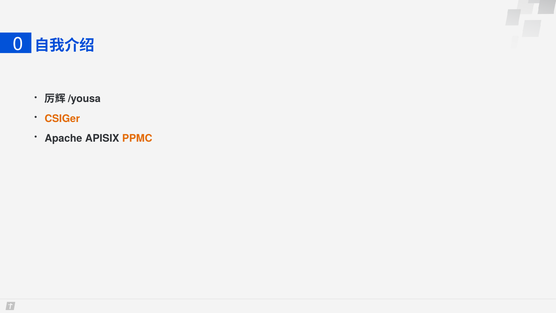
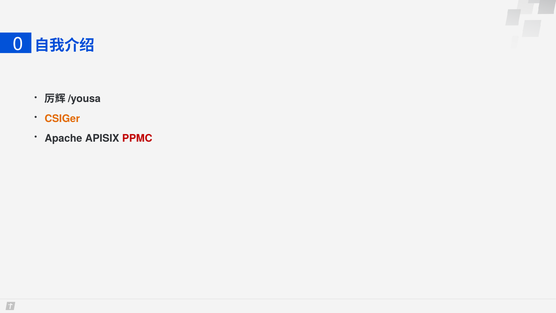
PPMC colour: orange -> red
